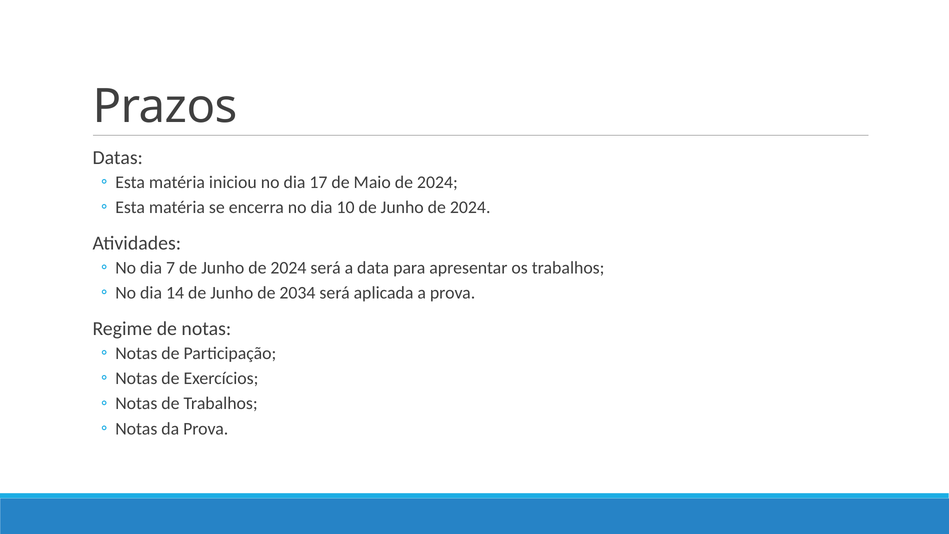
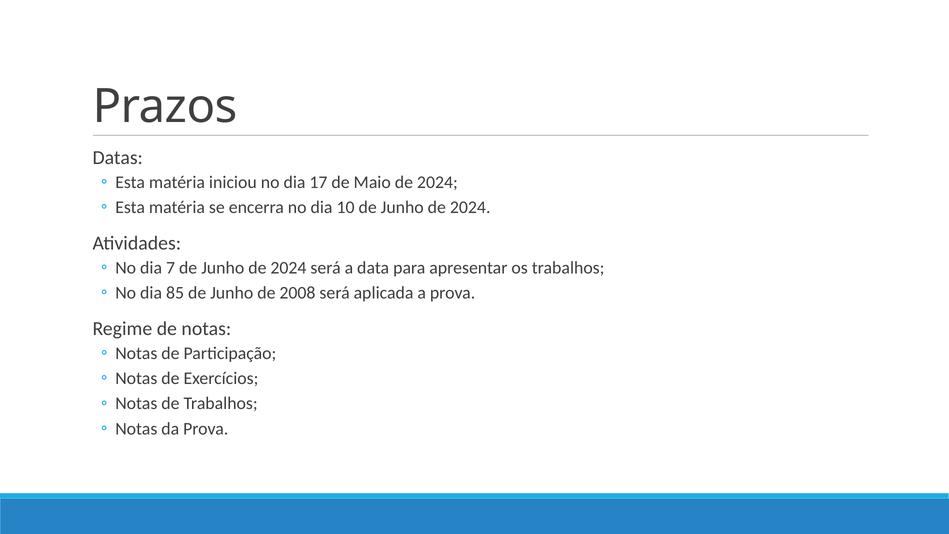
14: 14 -> 85
2034: 2034 -> 2008
